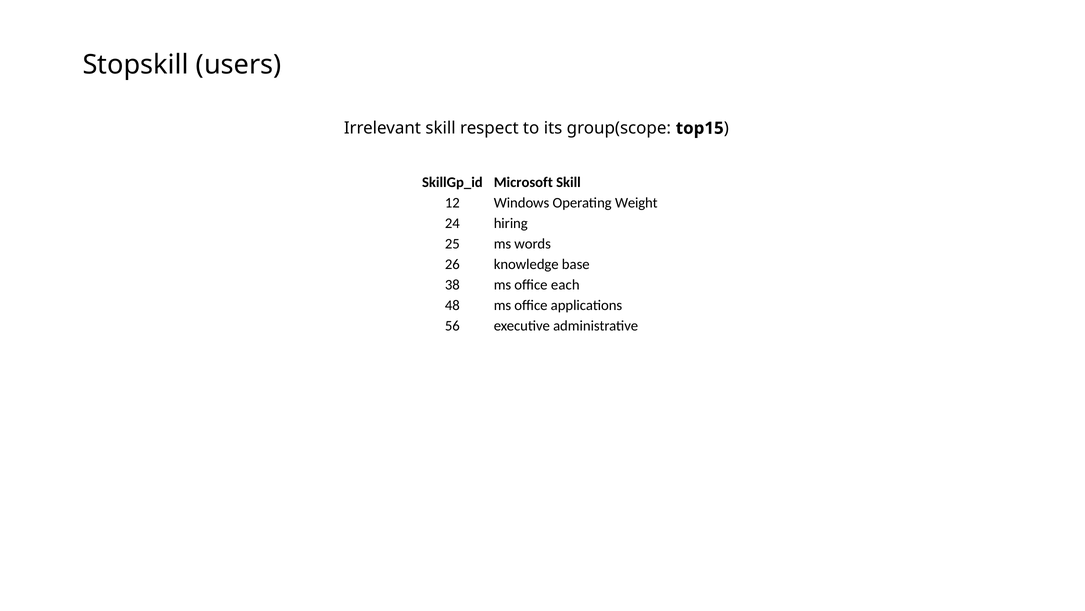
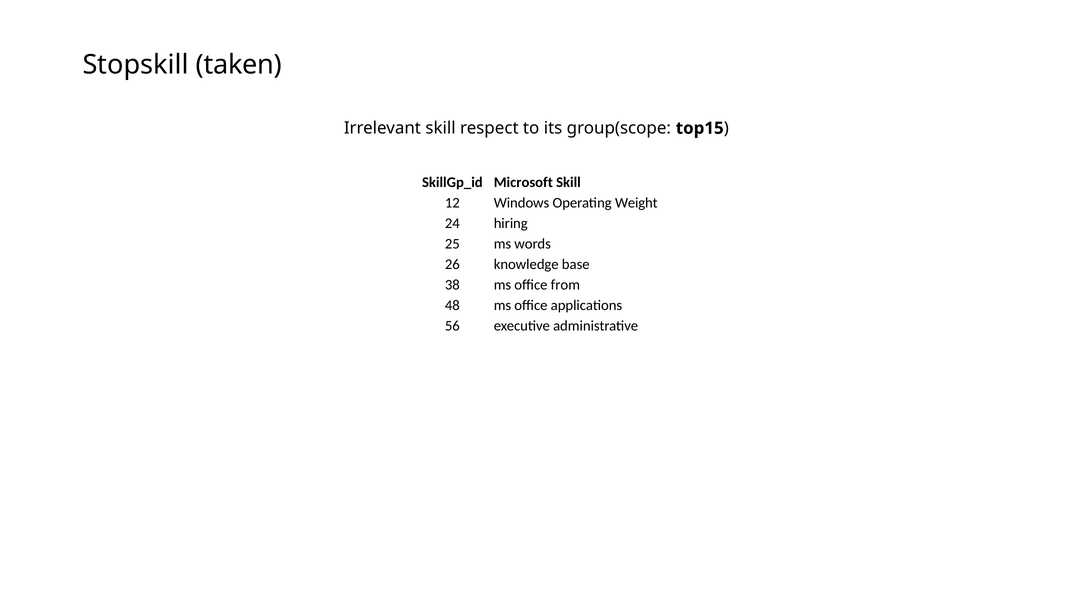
users: users -> taken
each: each -> from
